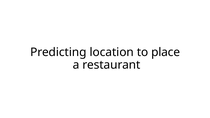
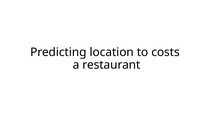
place: place -> costs
